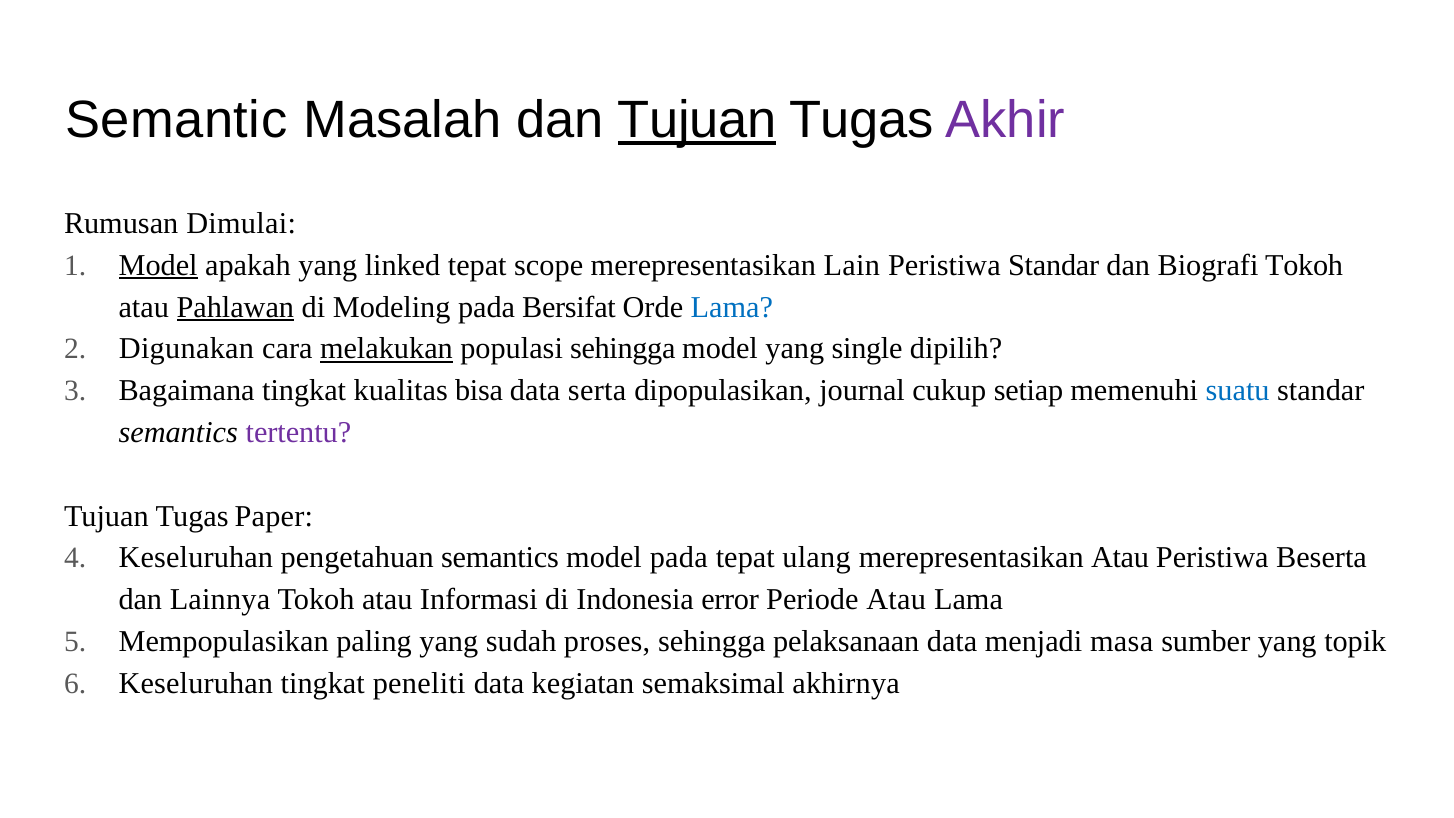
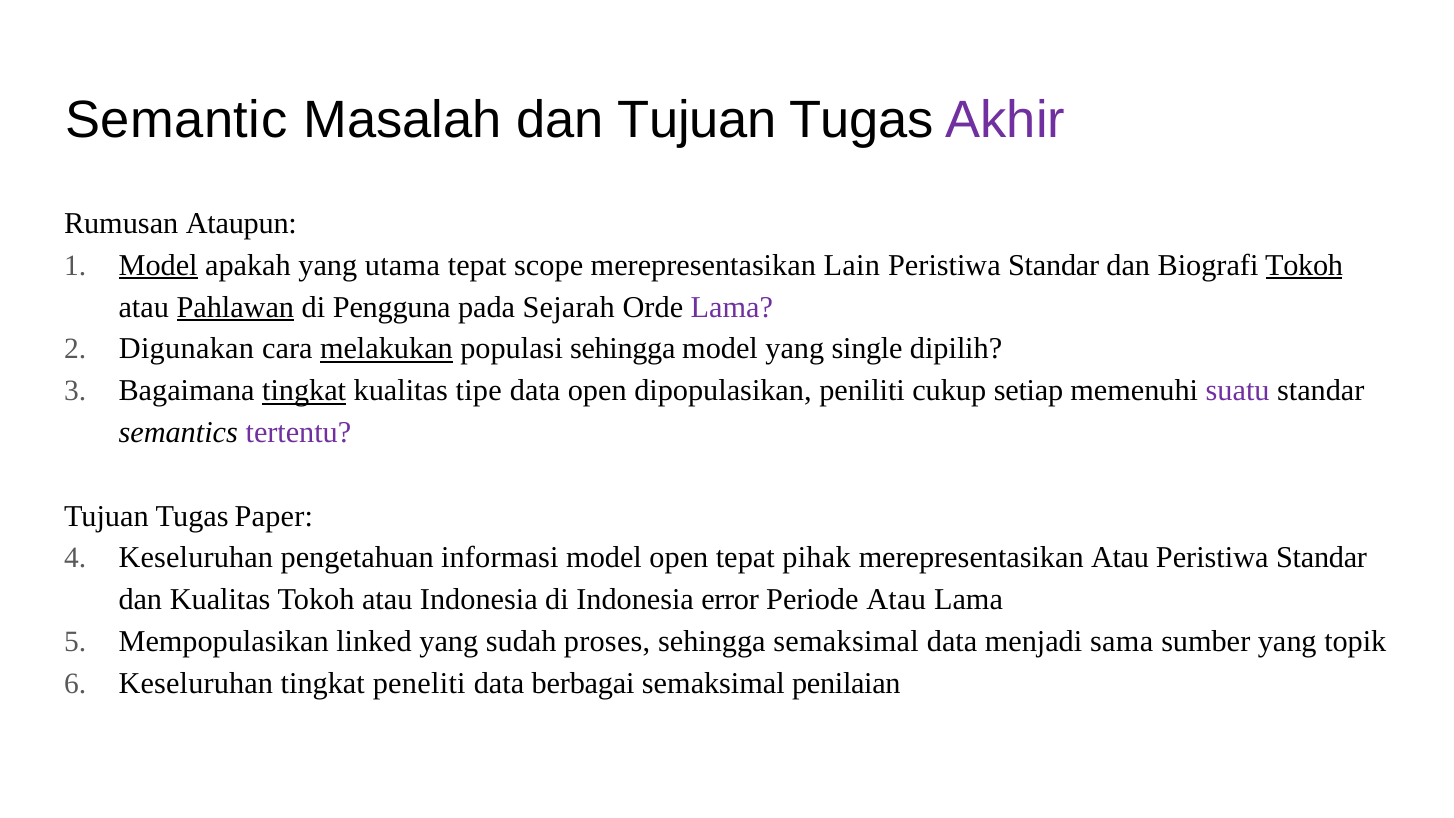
Tujuan at (697, 120) underline: present -> none
Dimulai: Dimulai -> Ataupun
linked: linked -> utama
Tokoh at (1304, 265) underline: none -> present
Modeling: Modeling -> Pengguna
Bersifat: Bersifat -> Sejarah
Lama at (732, 307) colour: blue -> purple
tingkat at (304, 391) underline: none -> present
bisa: bisa -> tipe
data serta: serta -> open
journal: journal -> peniliti
suatu colour: blue -> purple
pengetahuan semantics: semantics -> informasi
model pada: pada -> open
ulang: ulang -> pihak
Beserta at (1321, 558): Beserta -> Standar
dan Lainnya: Lainnya -> Kualitas
atau Informasi: Informasi -> Indonesia
paling: paling -> linked
sehingga pelaksanaan: pelaksanaan -> semaksimal
masa: masa -> sama
kegiatan: kegiatan -> berbagai
akhirnya: akhirnya -> penilaian
